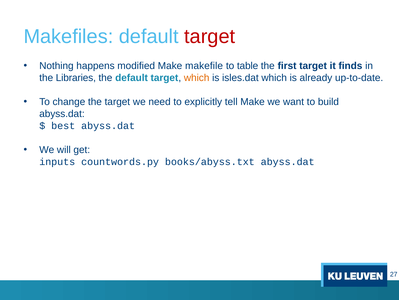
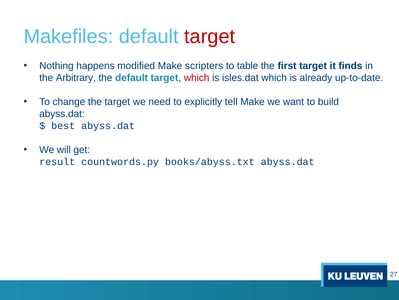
makefile: makefile -> scripters
Libraries: Libraries -> Arbitrary
which at (197, 78) colour: orange -> red
inputs: inputs -> result
